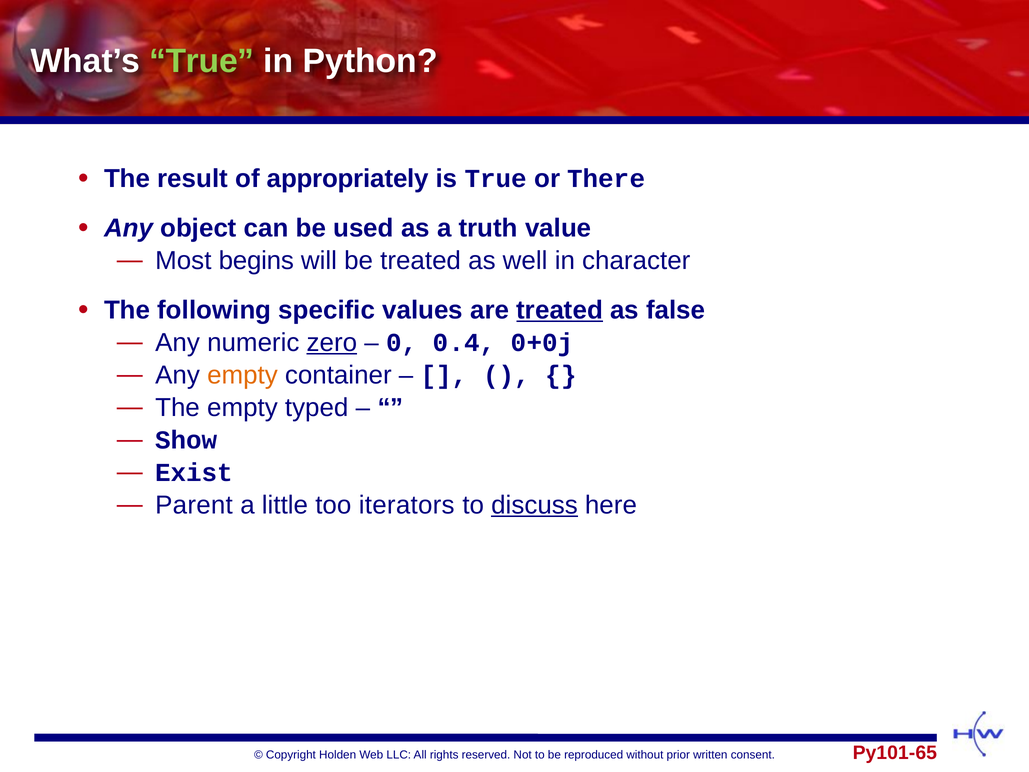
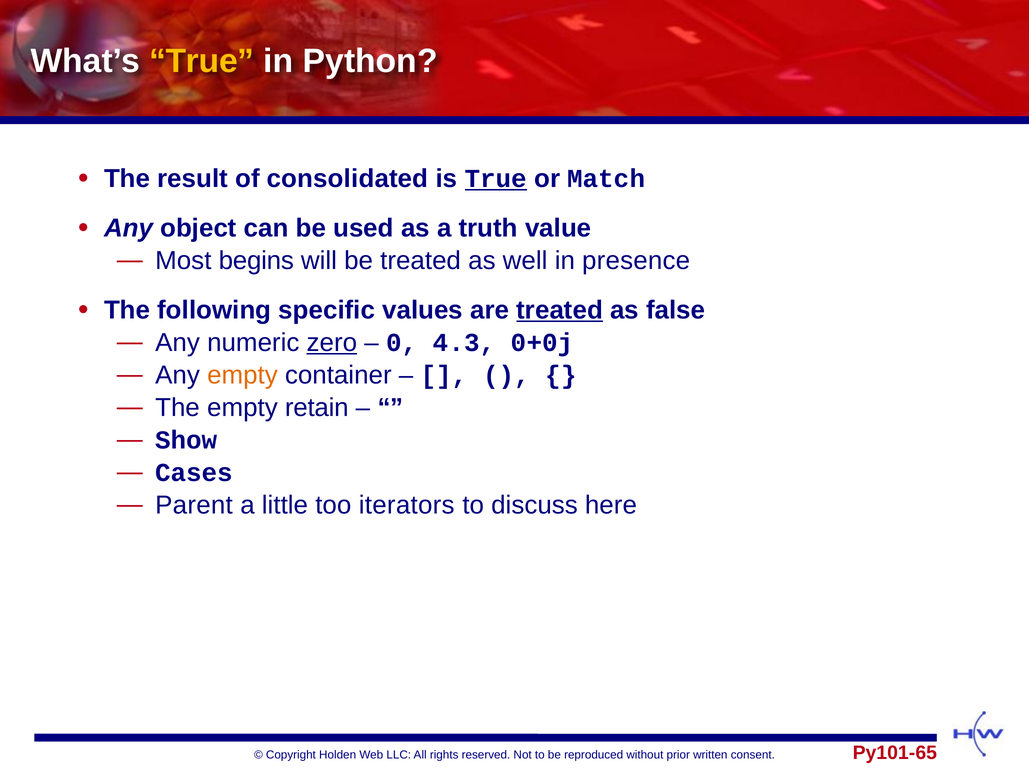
True at (202, 61) colour: light green -> yellow
appropriately: appropriately -> consolidated
True at (496, 178) underline: none -> present
There: There -> Match
character: character -> presence
0.4: 0.4 -> 4.3
typed: typed -> retain
Exist: Exist -> Cases
discuss underline: present -> none
